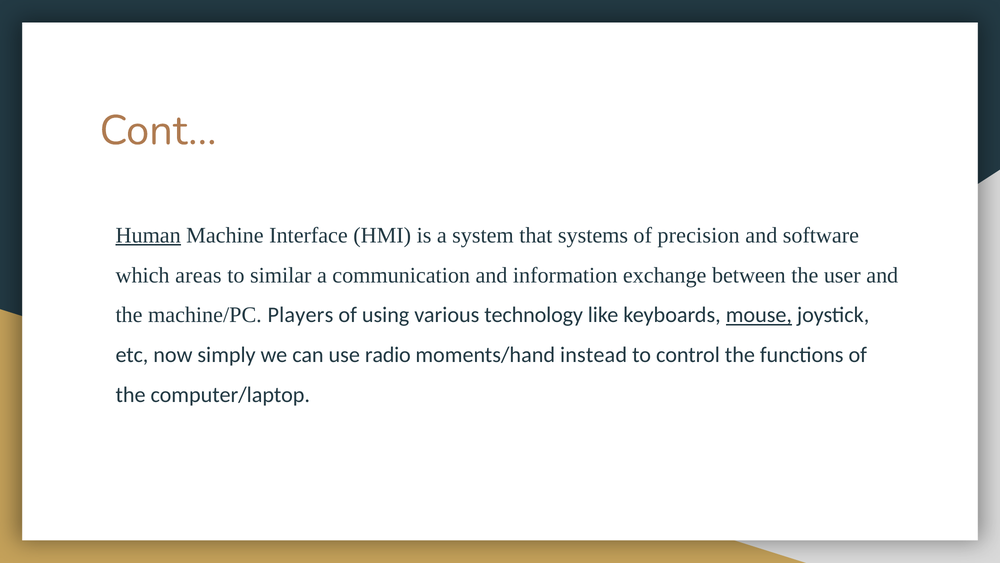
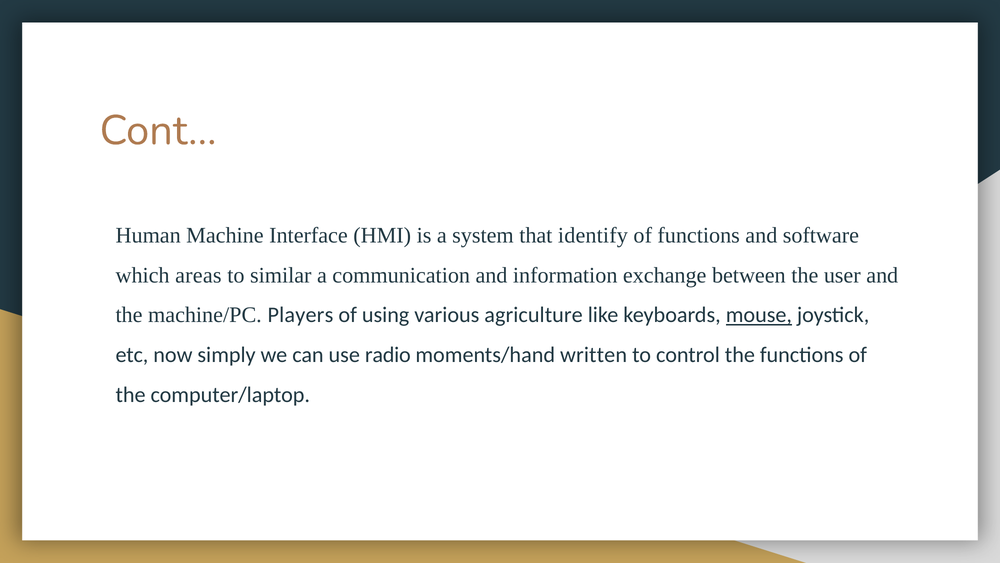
Human underline: present -> none
systems: systems -> identify
of precision: precision -> functions
technology: technology -> agriculture
instead: instead -> written
